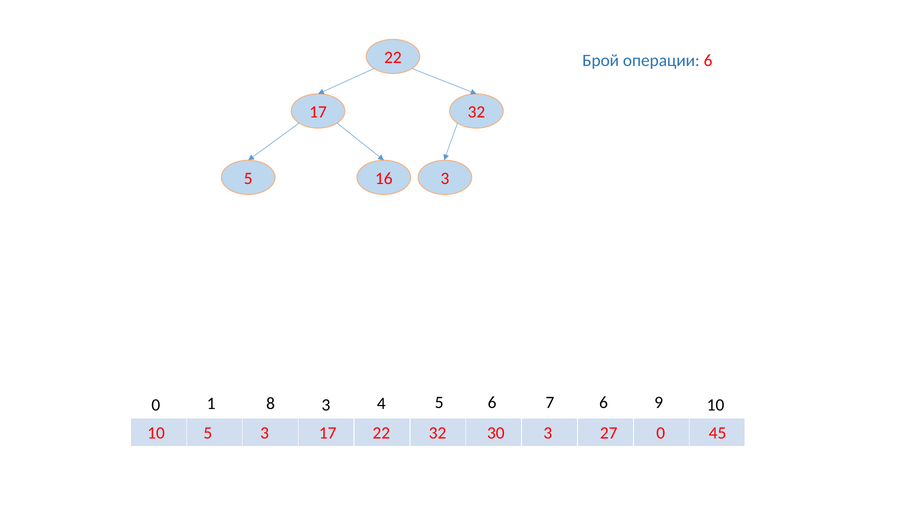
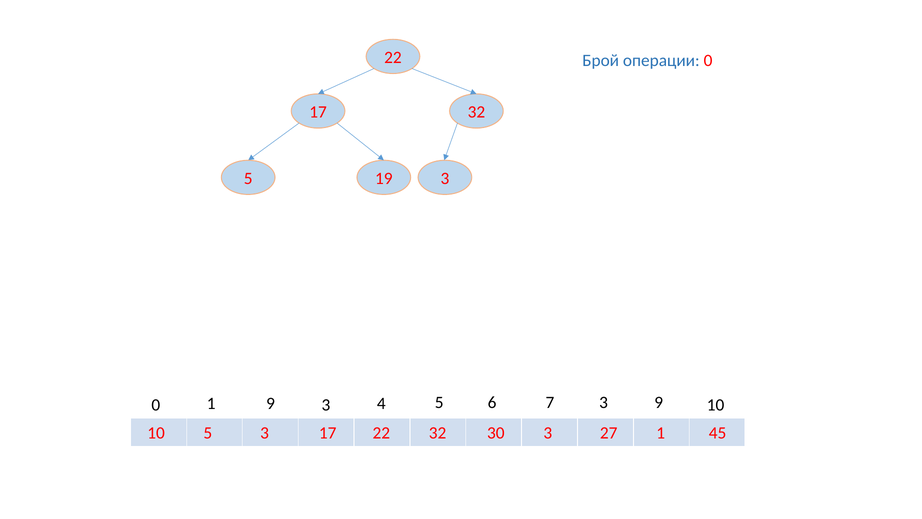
операции 6: 6 -> 0
16: 16 -> 19
7 6: 6 -> 3
1 8: 8 -> 9
27 0: 0 -> 1
